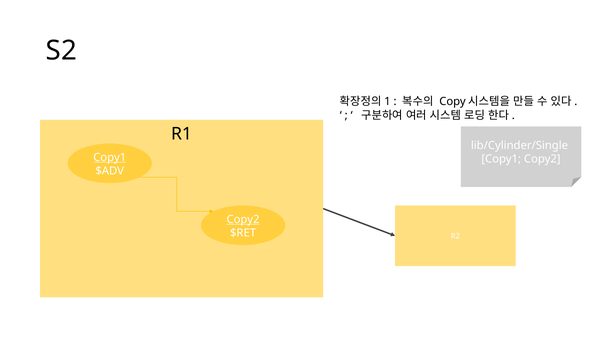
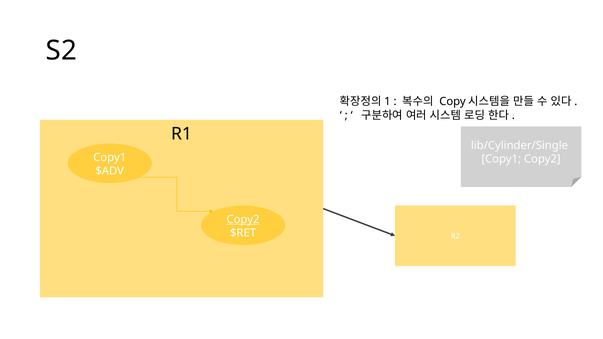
Copy1 at (110, 157) underline: present -> none
